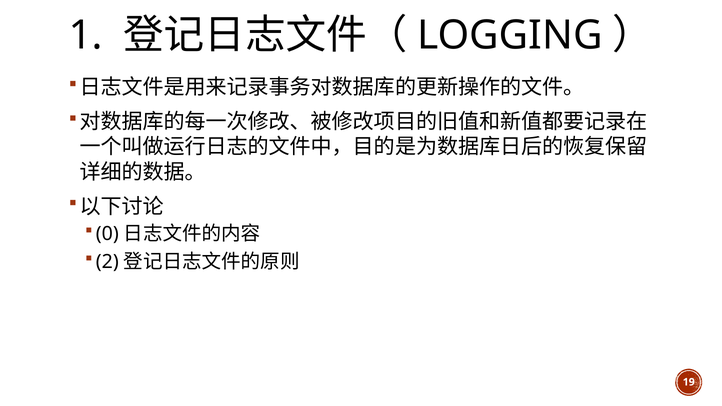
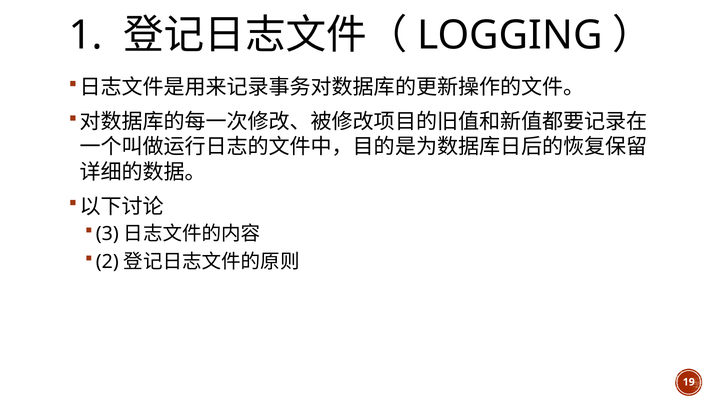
0: 0 -> 3
